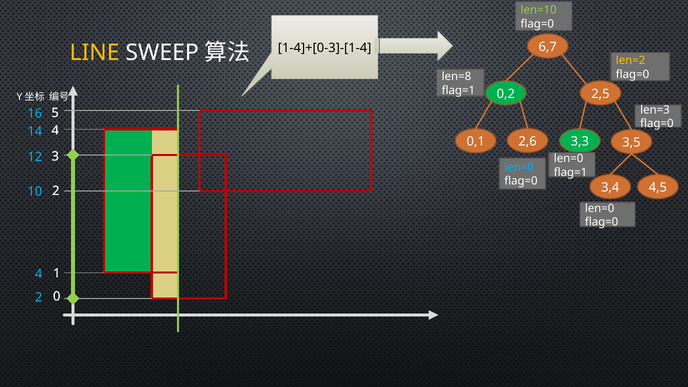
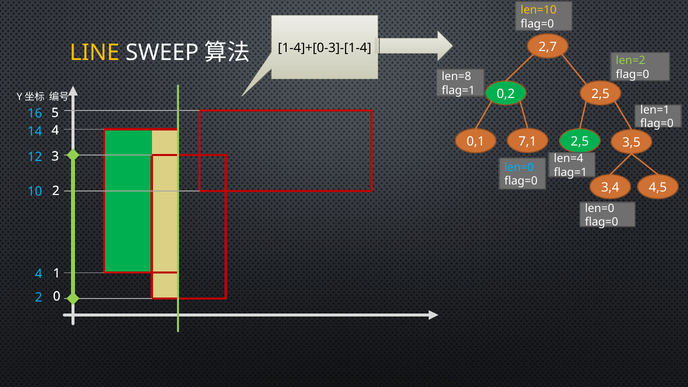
len=10 colour: light green -> yellow
6,7: 6,7 -> 2,7
len=2 colour: yellow -> light green
len=3: len=3 -> len=1
2,6: 2,6 -> 7,1
3,3 at (580, 142): 3,3 -> 2,5
len=0 at (569, 159): len=0 -> len=4
